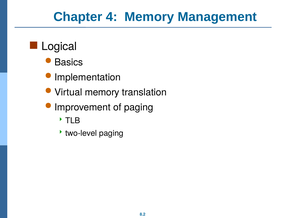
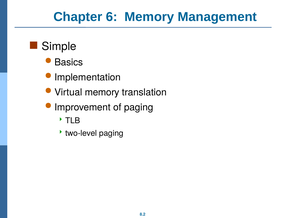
4: 4 -> 6
Logical: Logical -> Simple
